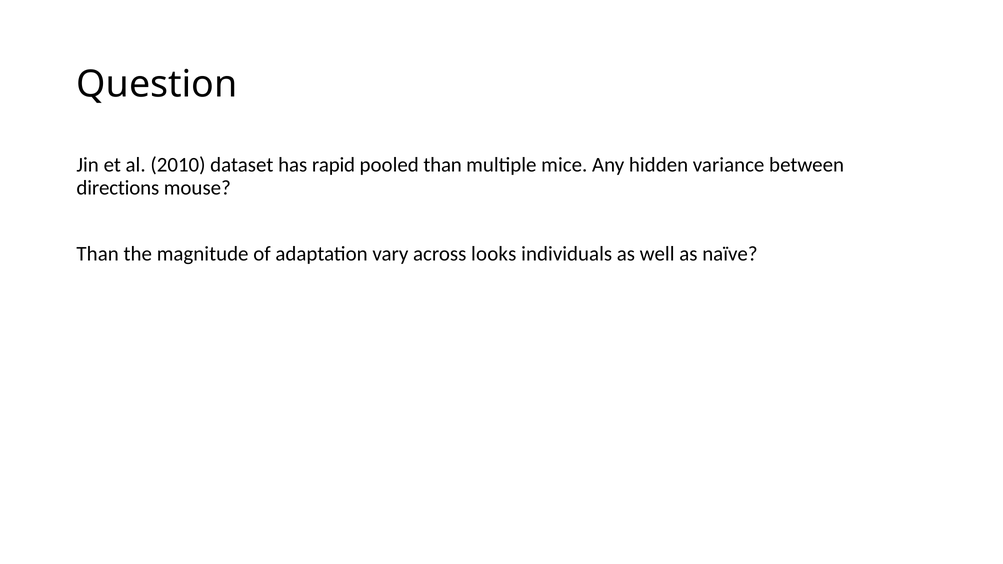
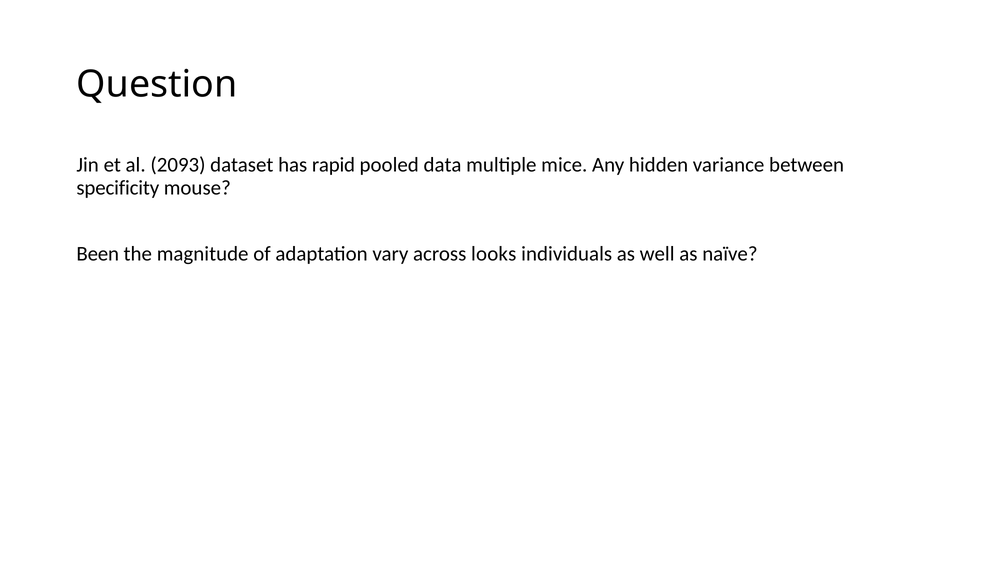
2010: 2010 -> 2093
pooled than: than -> data
directions: directions -> specificity
Than at (98, 254): Than -> Been
